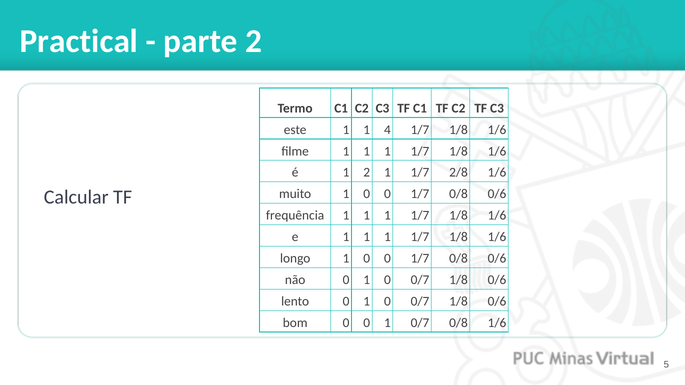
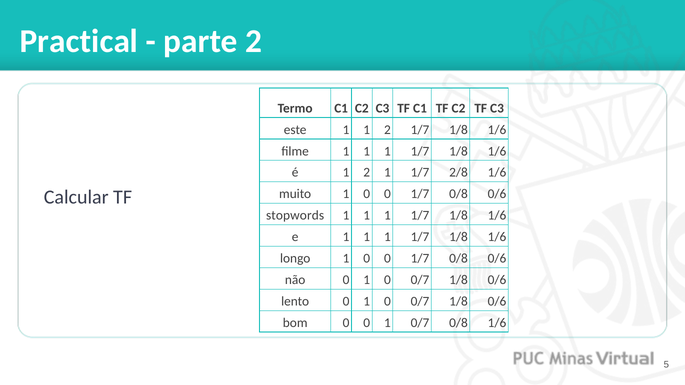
1 1 4: 4 -> 2
frequência: frequência -> stopwords
